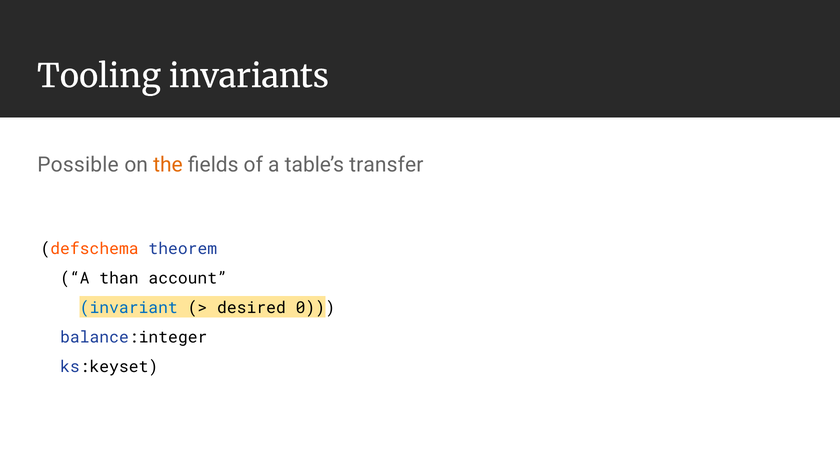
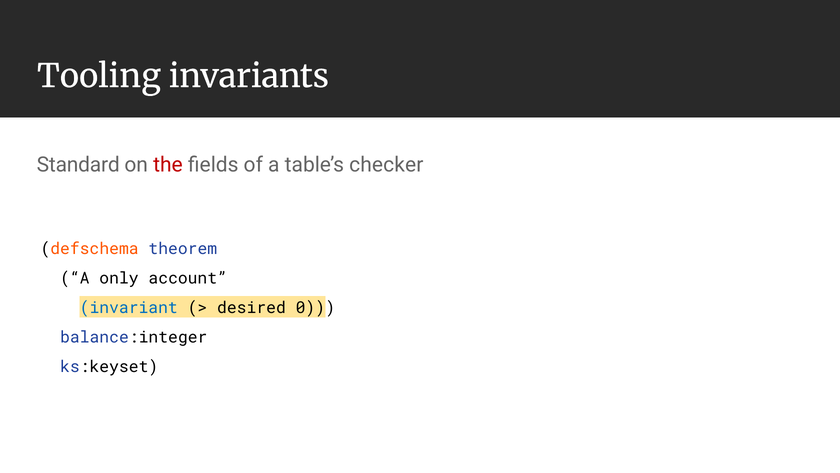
Possible: Possible -> Standard
the colour: orange -> red
transfer: transfer -> checker
than: than -> only
